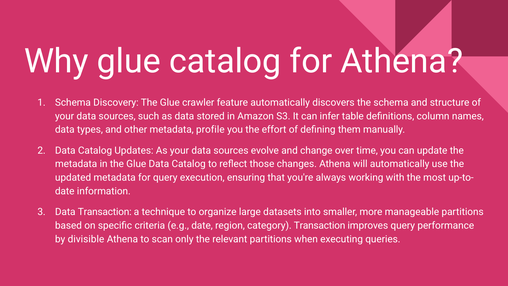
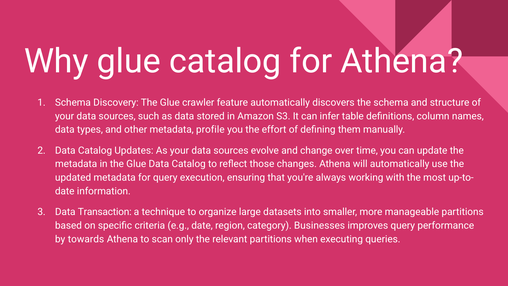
category Transaction: Transaction -> Businesses
divisible: divisible -> towards
